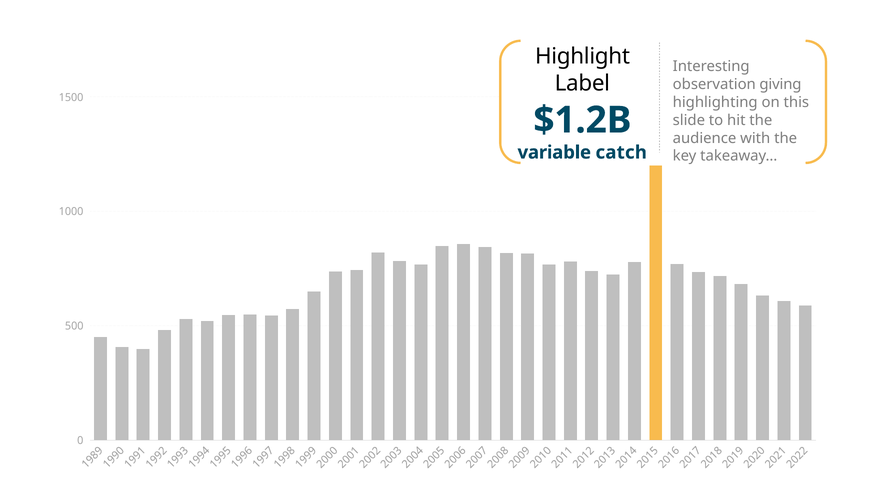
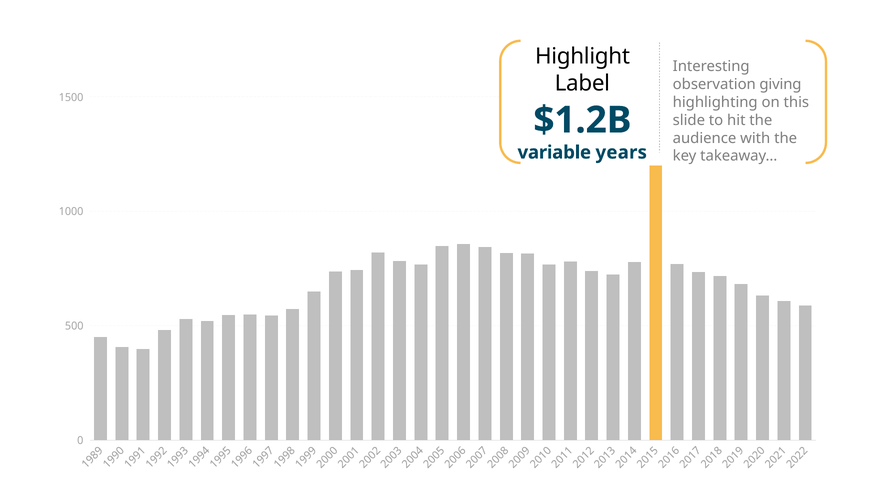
catch: catch -> years
